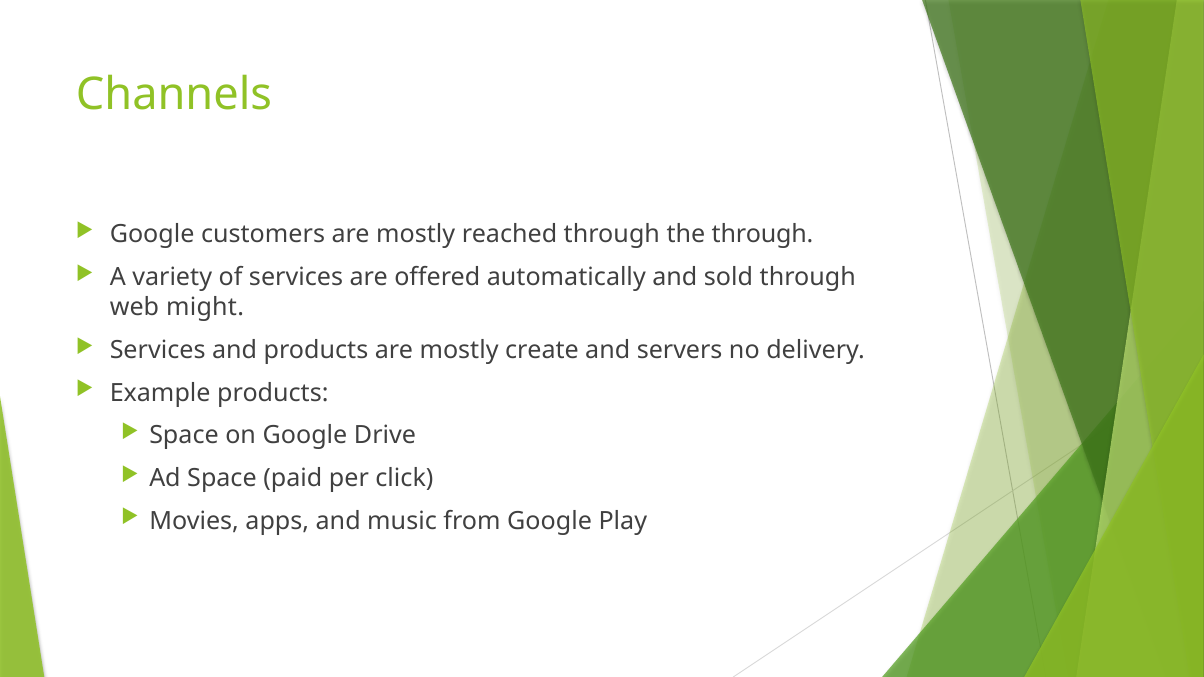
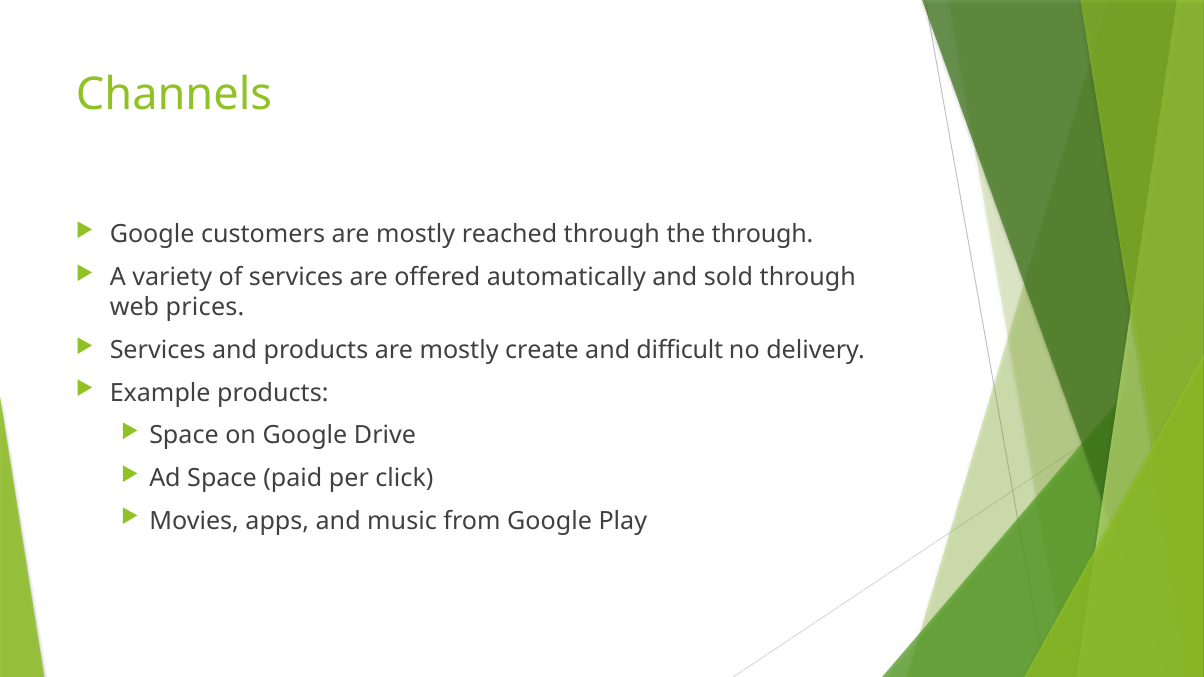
might: might -> prices
servers: servers -> difficult
